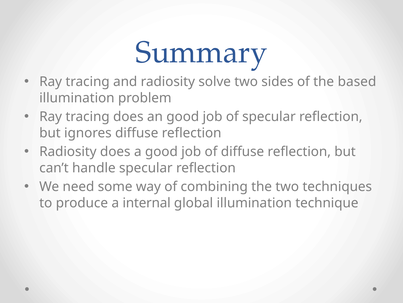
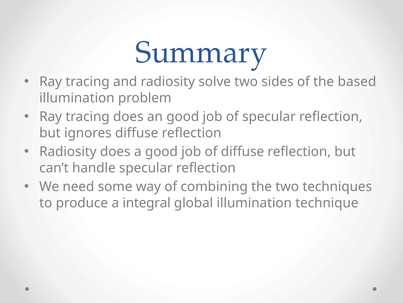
internal: internal -> integral
